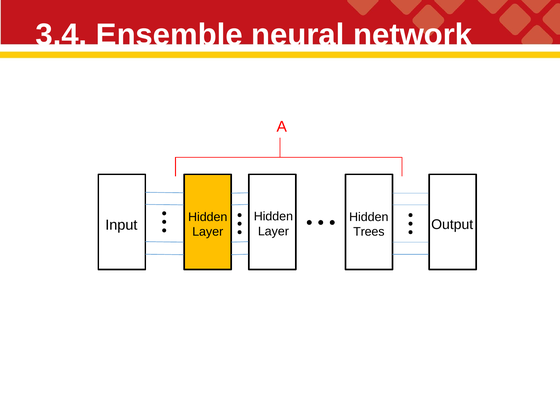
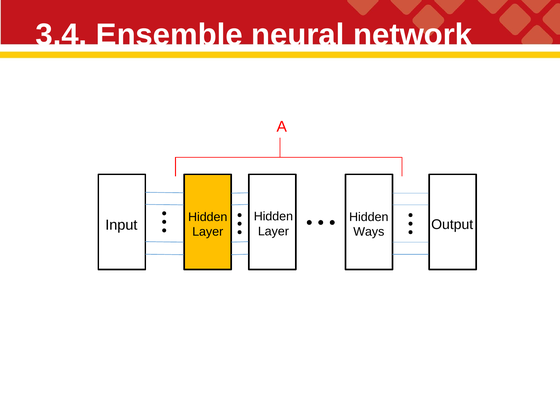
Trees: Trees -> Ways
